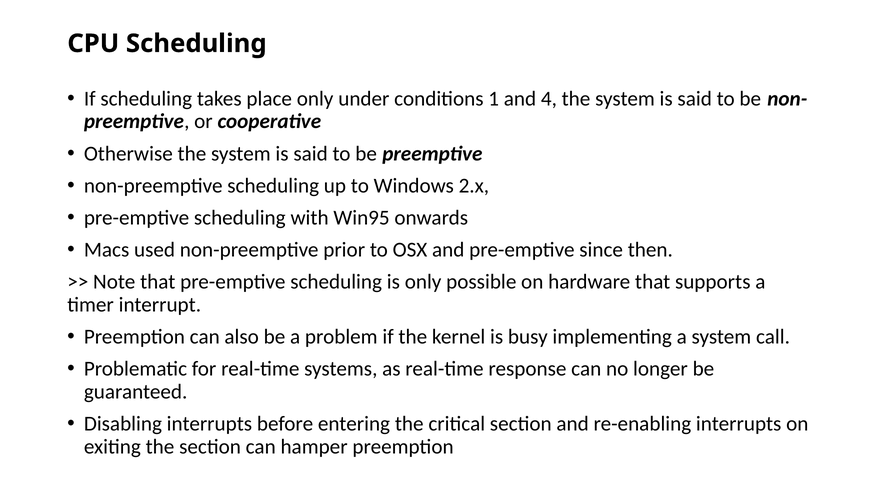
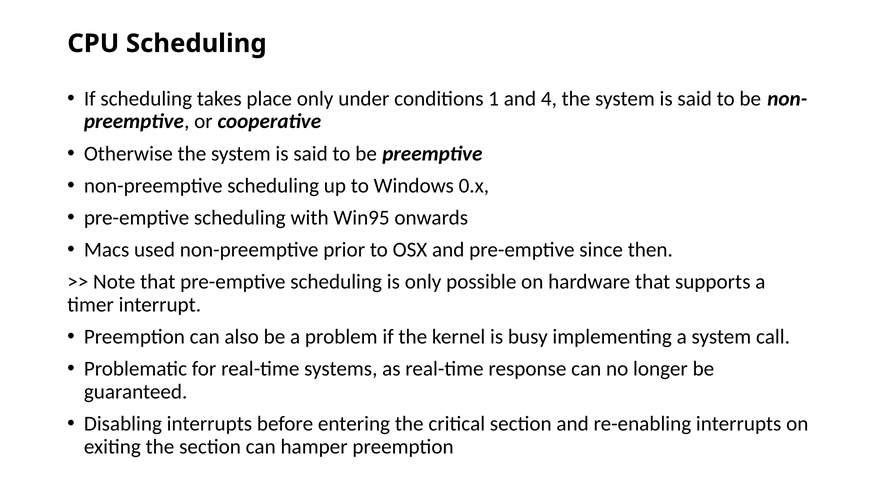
2.x: 2.x -> 0.x
